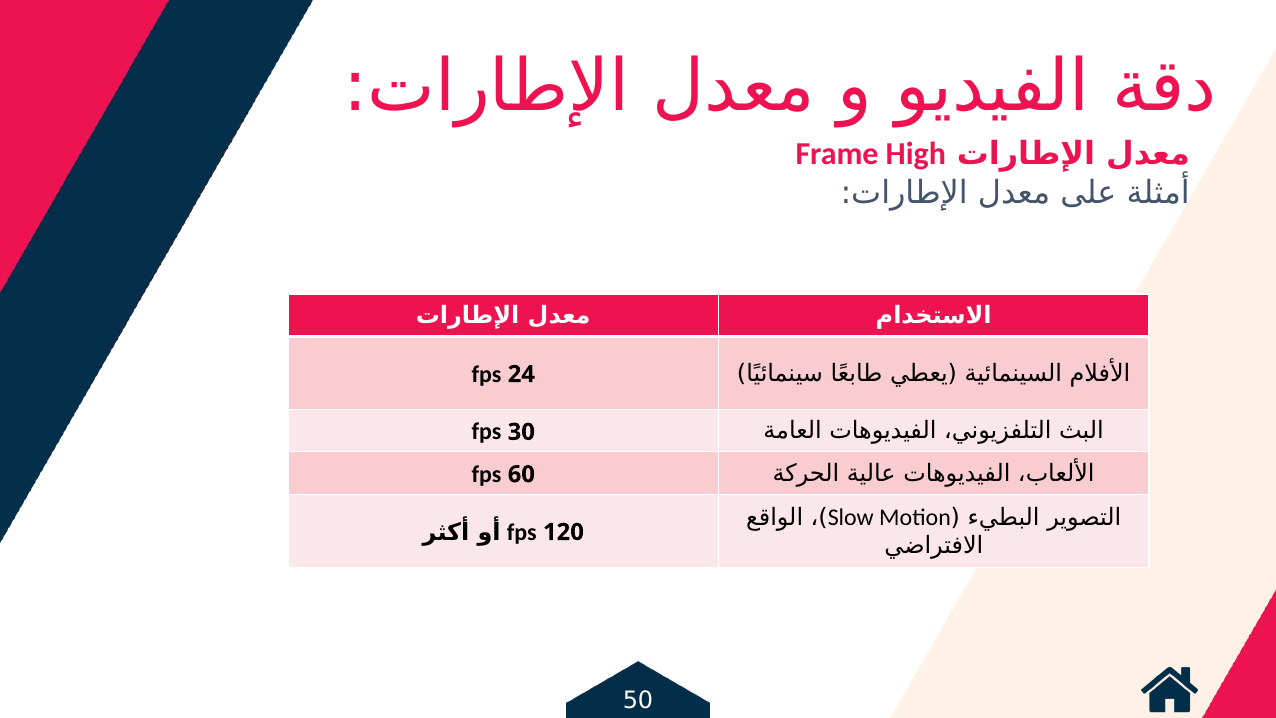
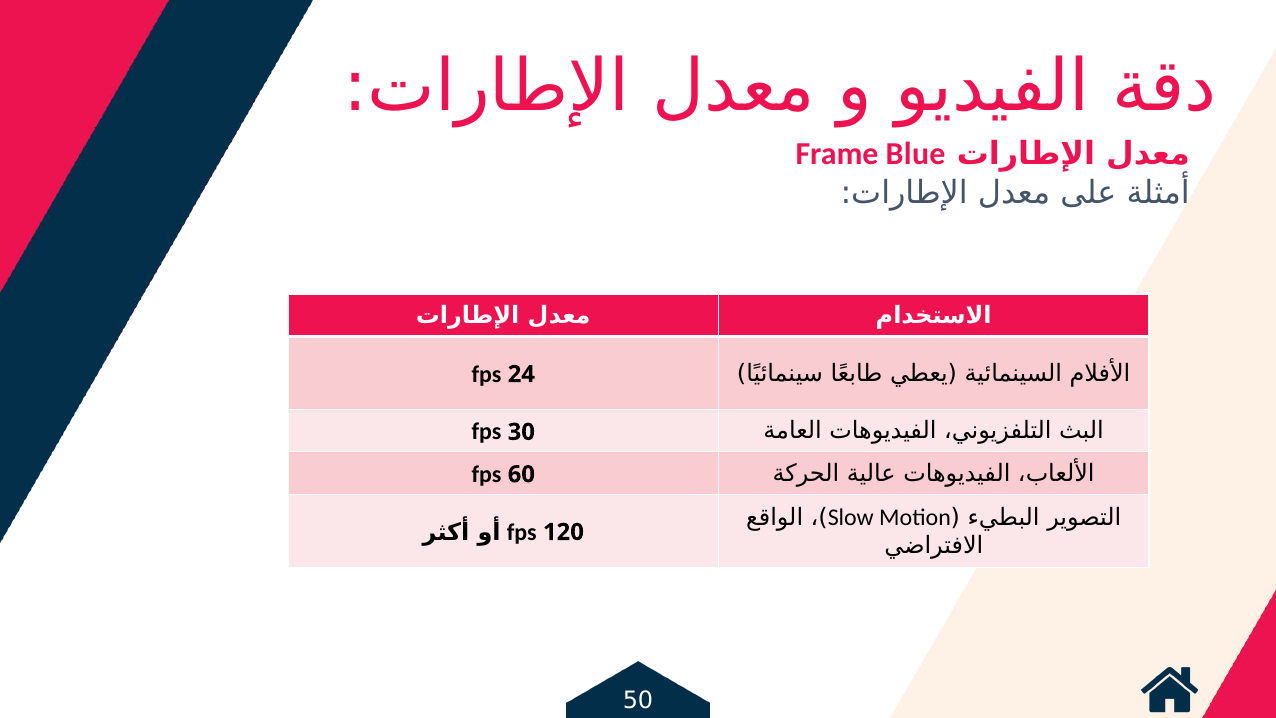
High: High -> Blue
